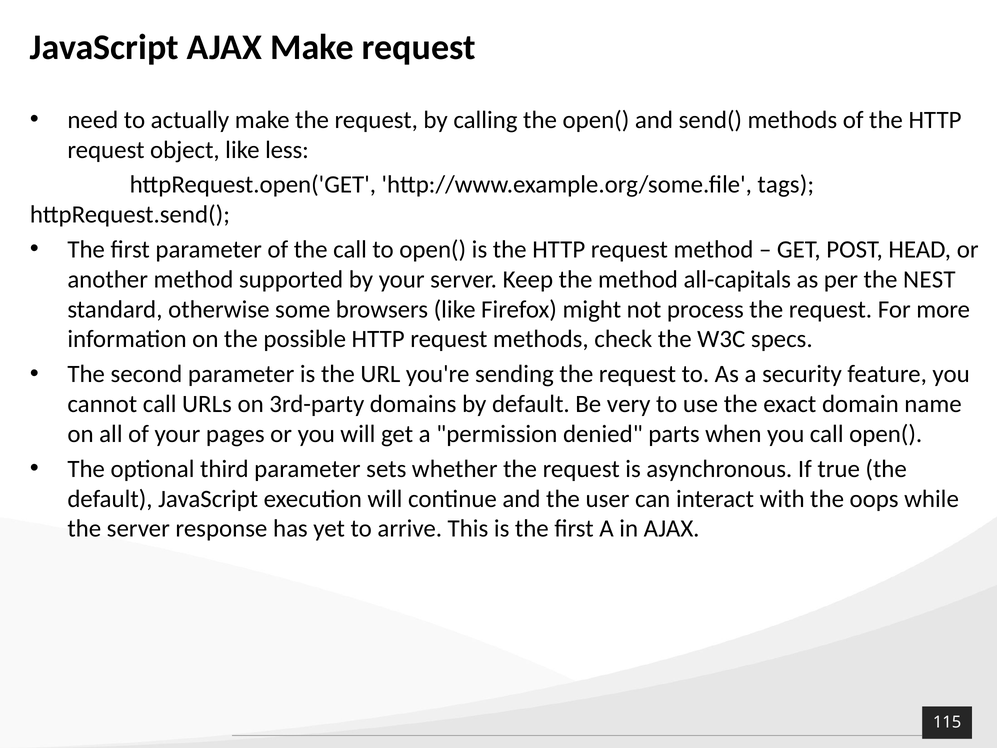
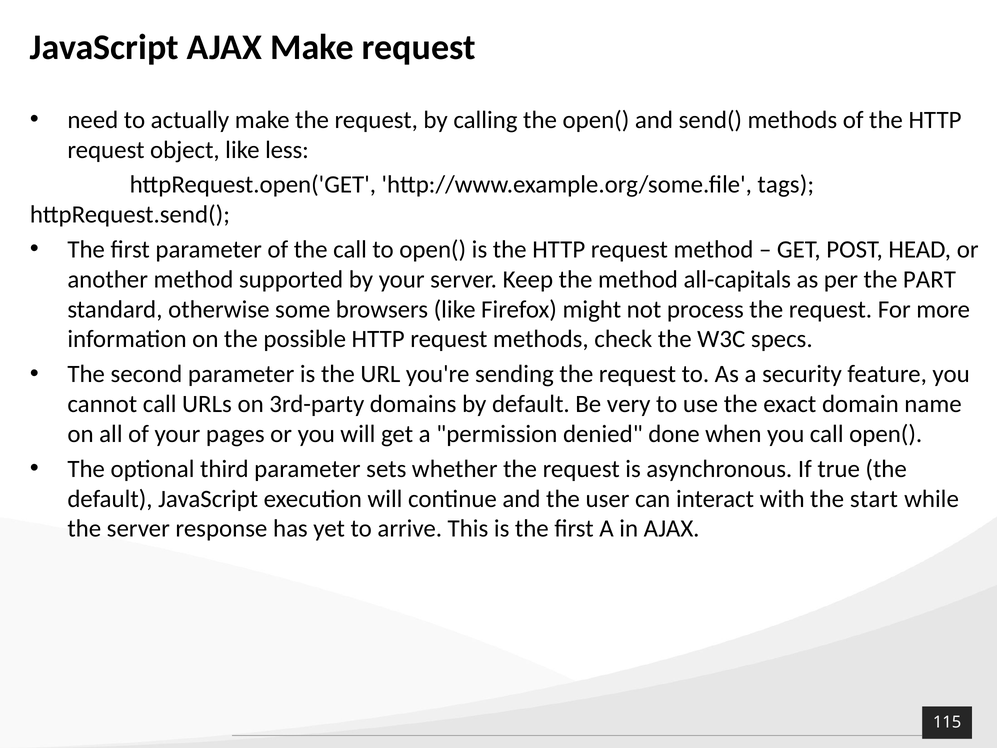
NEST: NEST -> PART
parts: parts -> done
oops: oops -> start
